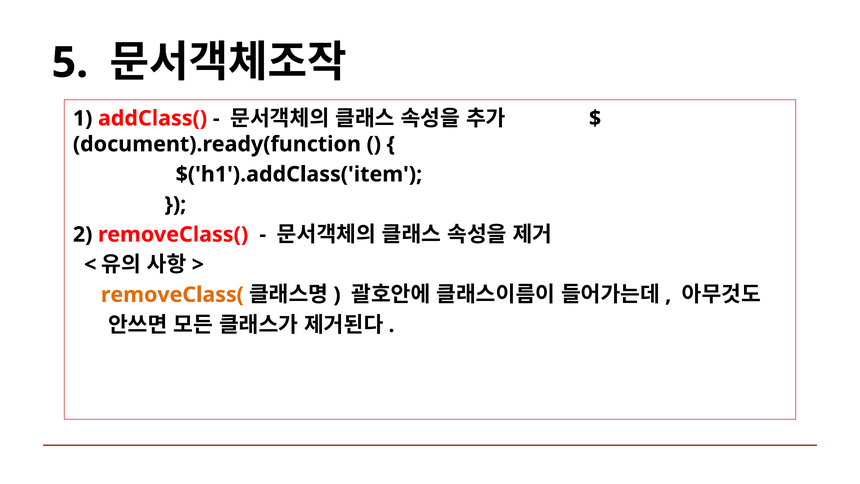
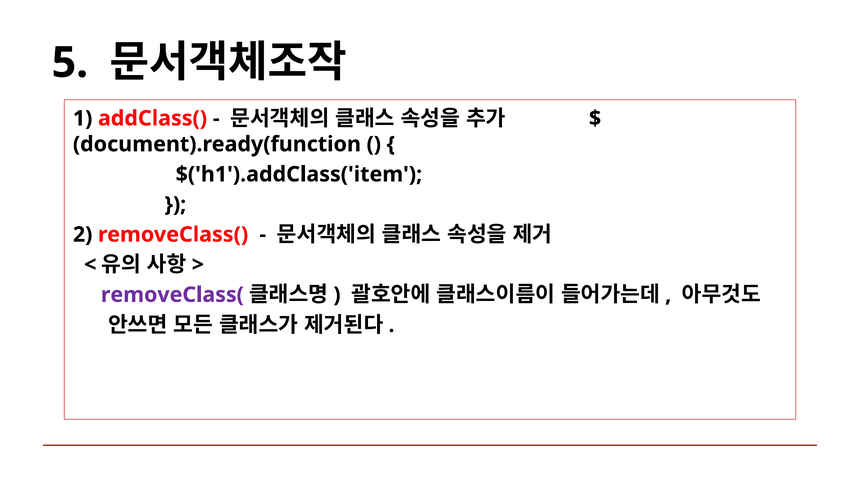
removeClass( at (172, 295) colour: orange -> purple
